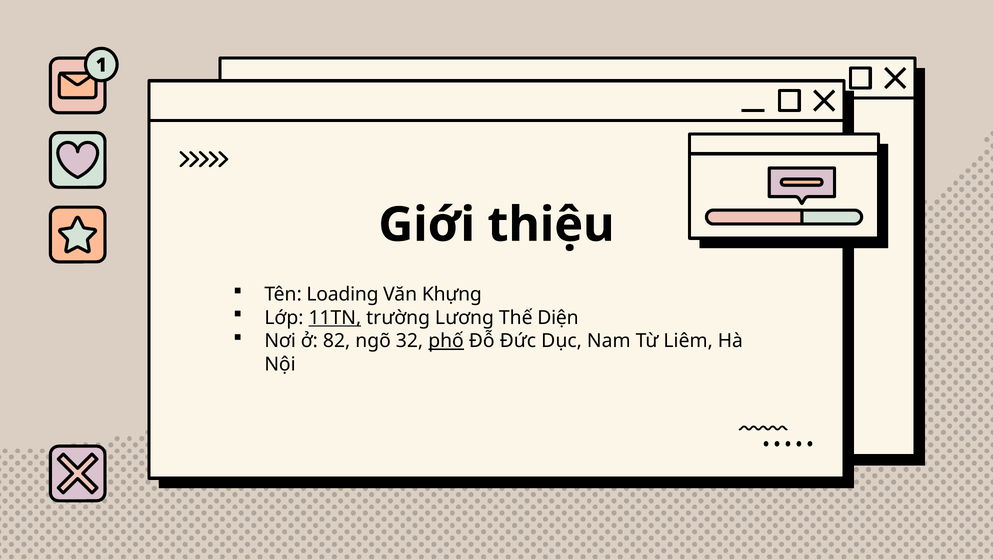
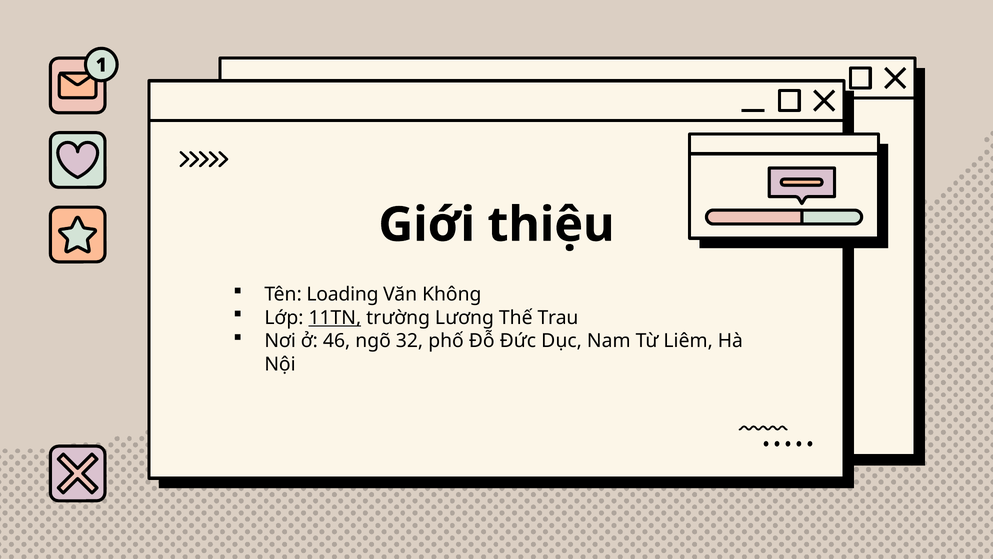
Khựng: Khựng -> Không
Diện: Diện -> Trau
82: 82 -> 46
phố underline: present -> none
